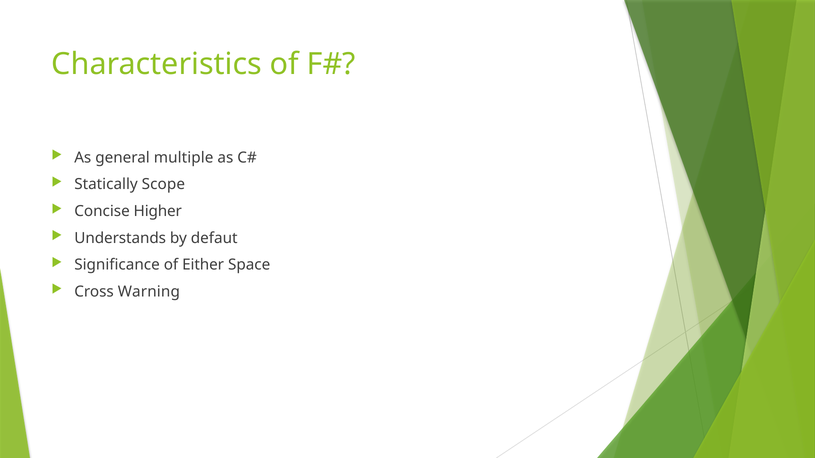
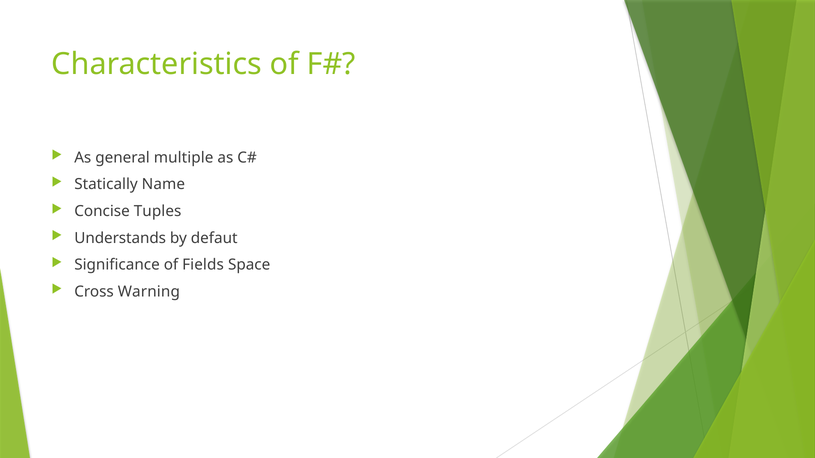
Scope: Scope -> Name
Higher: Higher -> Tuples
Either: Either -> Fields
